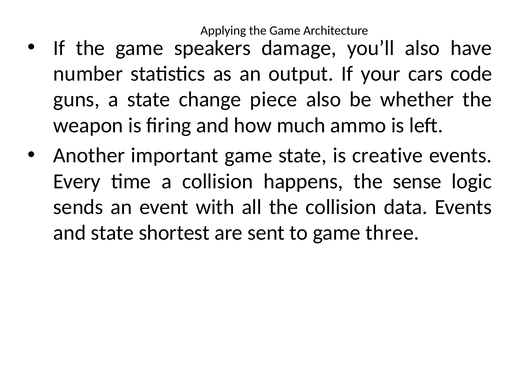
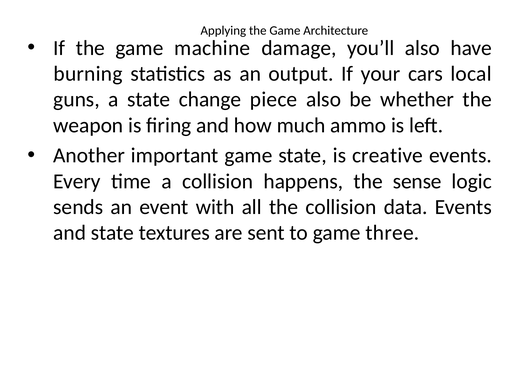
speakers: speakers -> machine
number: number -> burning
code: code -> local
shortest: shortest -> textures
